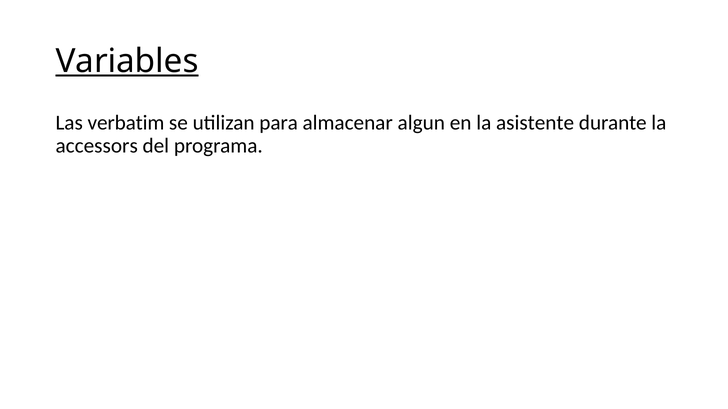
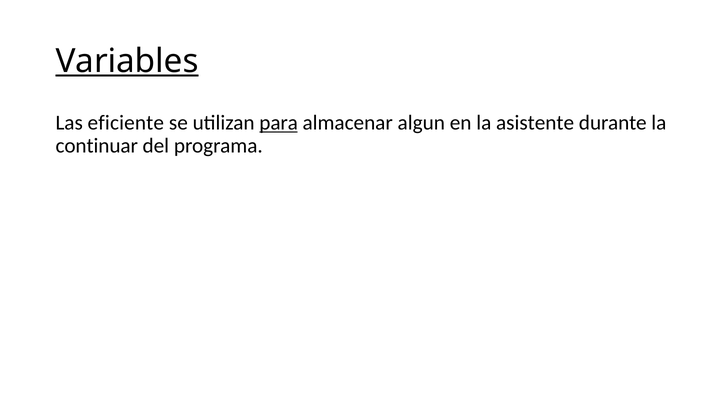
verbatim: verbatim -> eficiente
para underline: none -> present
accessors: accessors -> continuar
